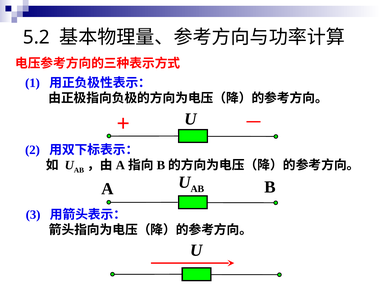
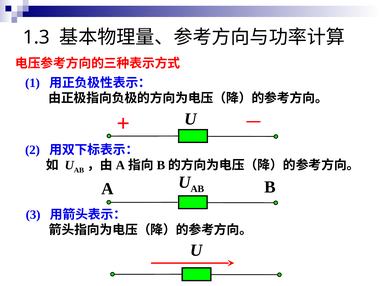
5.2: 5.2 -> 1.3
